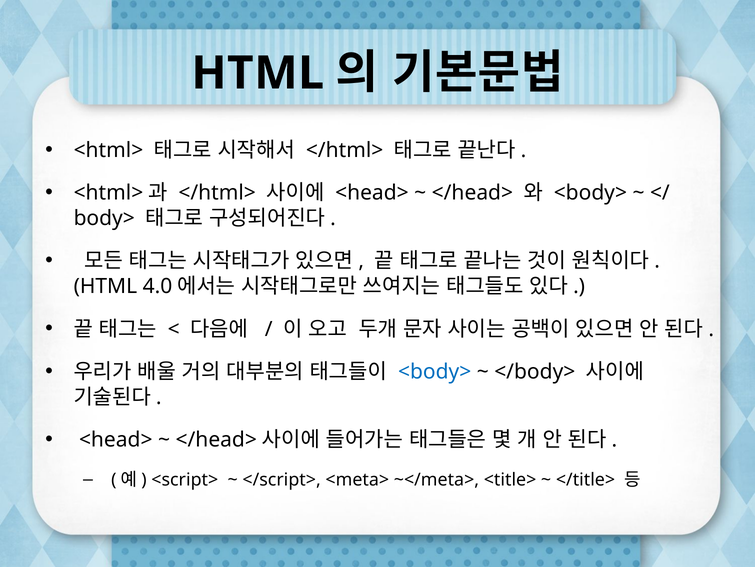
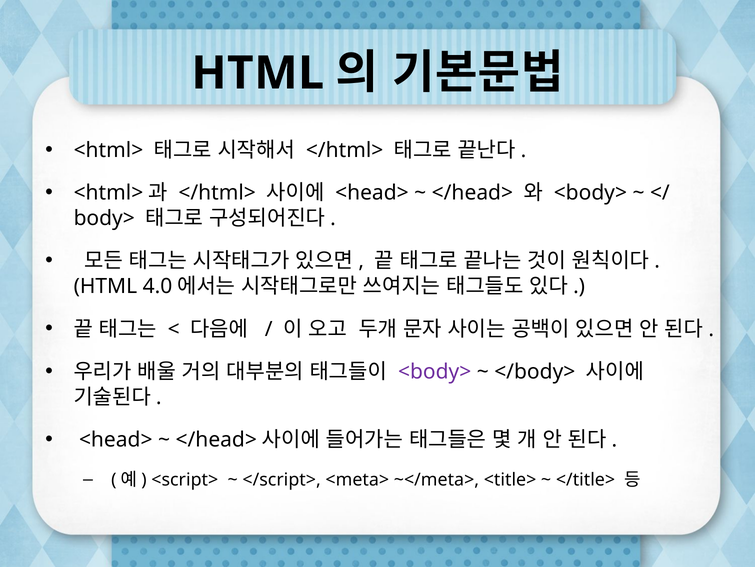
<body> at (435, 371) colour: blue -> purple
